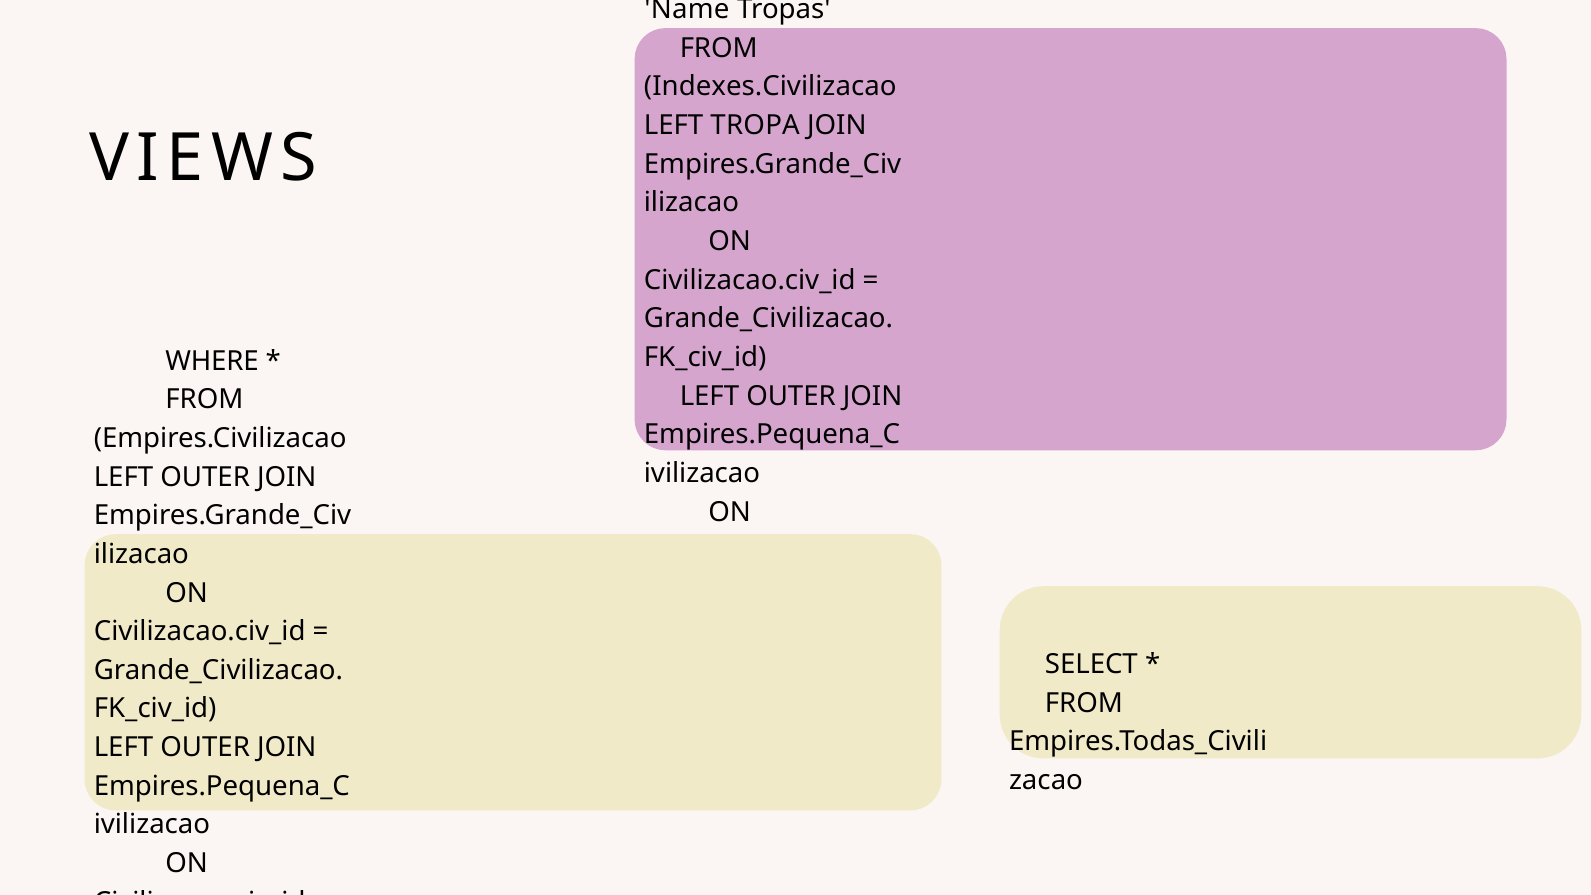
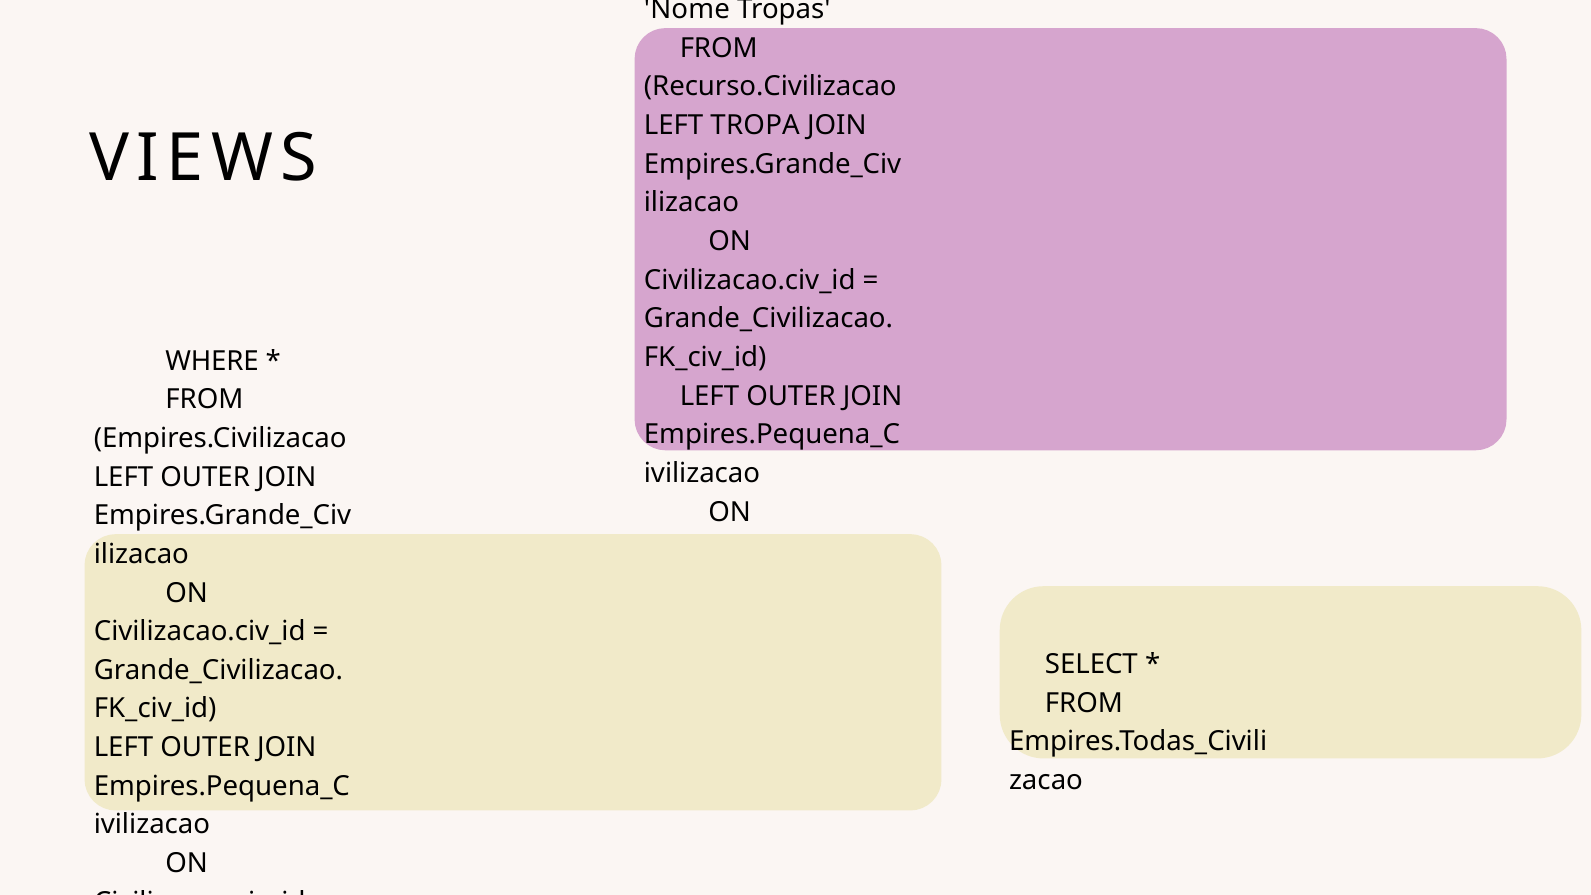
Name at (687, 10): Name -> Nome
Indexes.Civilizacao: Indexes.Civilizacao -> Recurso.Civilizacao
